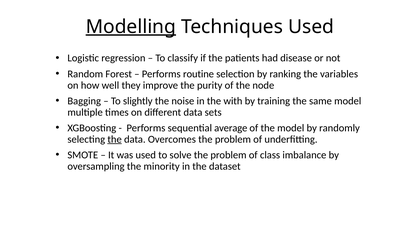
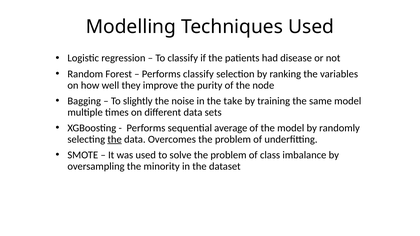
Modelling underline: present -> none
Performs routine: routine -> classify
with: with -> take
